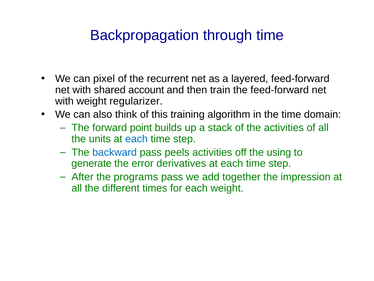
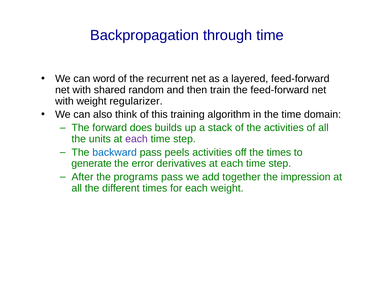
pixel: pixel -> word
account: account -> random
point: point -> does
each at (137, 139) colour: blue -> purple
the using: using -> times
